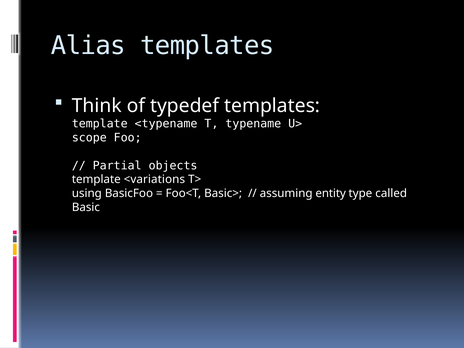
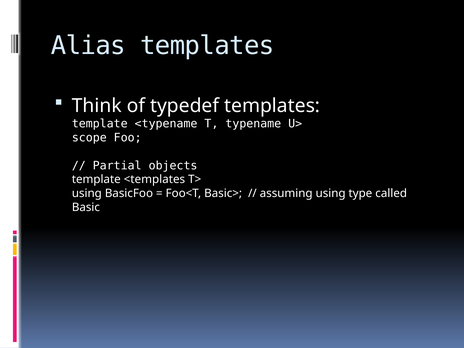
<variations: <variations -> <templates
assuming entity: entity -> using
